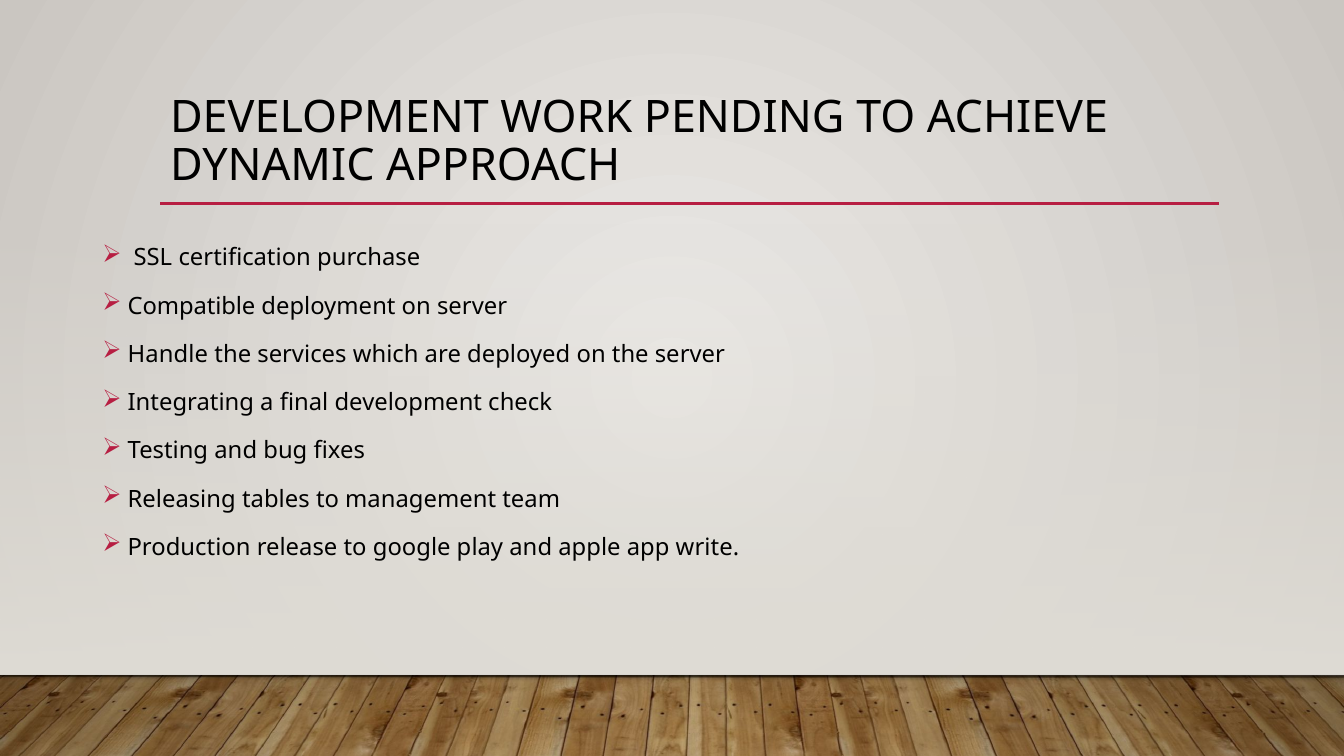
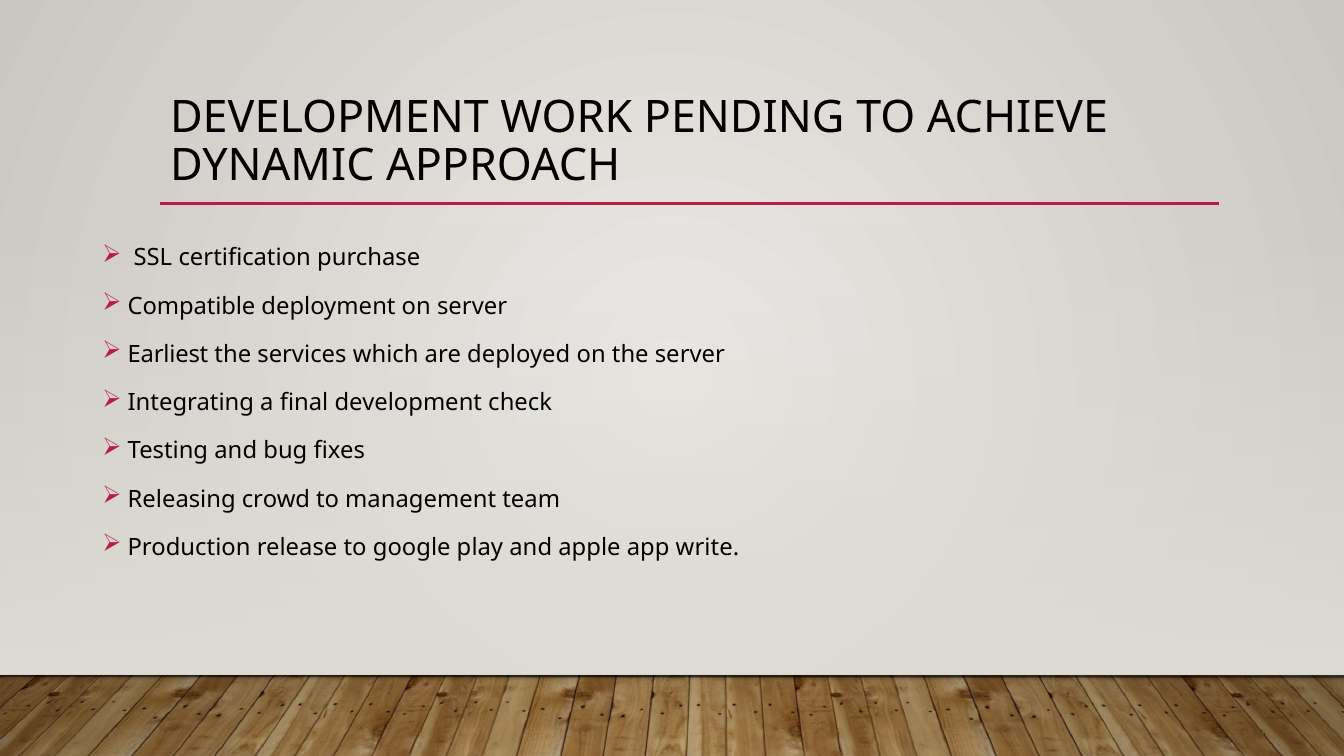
Handle: Handle -> Earliest
tables: tables -> crowd
